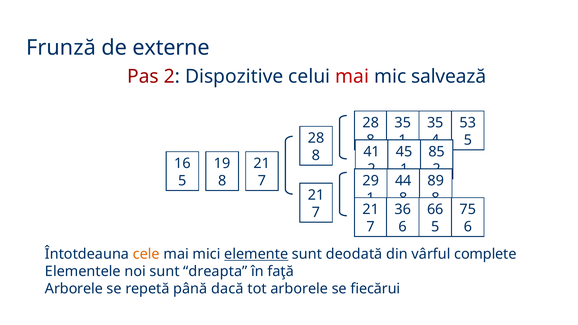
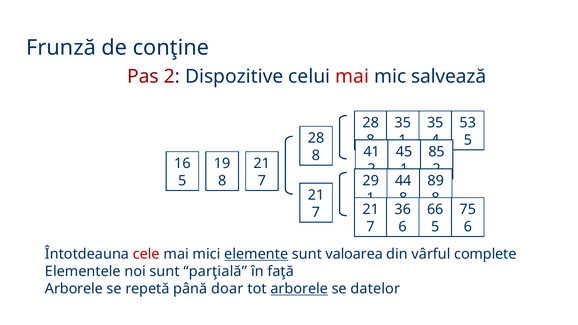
externe: externe -> conţine
cele colour: orange -> red
deodată: deodată -> valoarea
dreapta: dreapta -> parţială
dacă: dacă -> doar
arborele at (299, 289) underline: none -> present
fiecărui: fiecărui -> datelor
